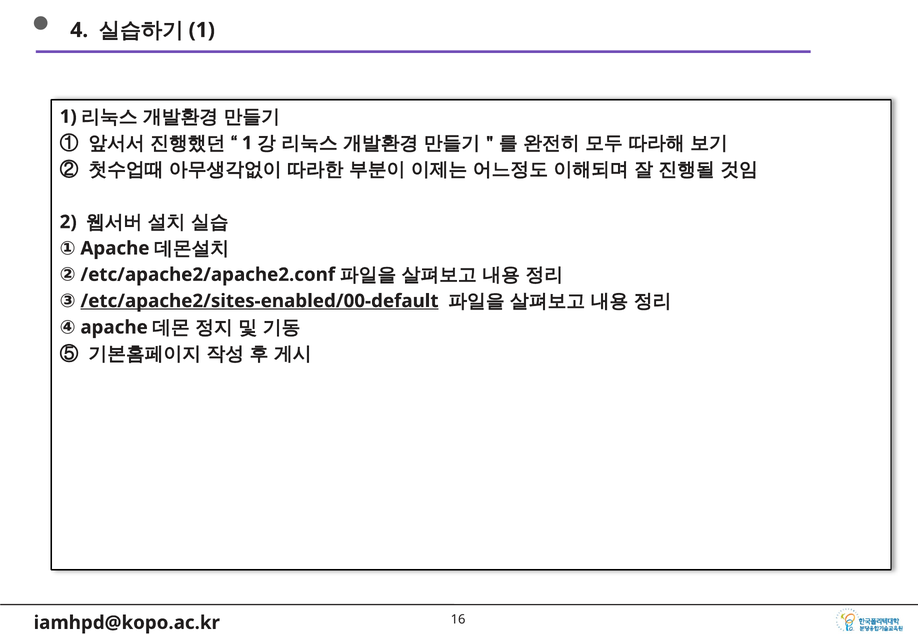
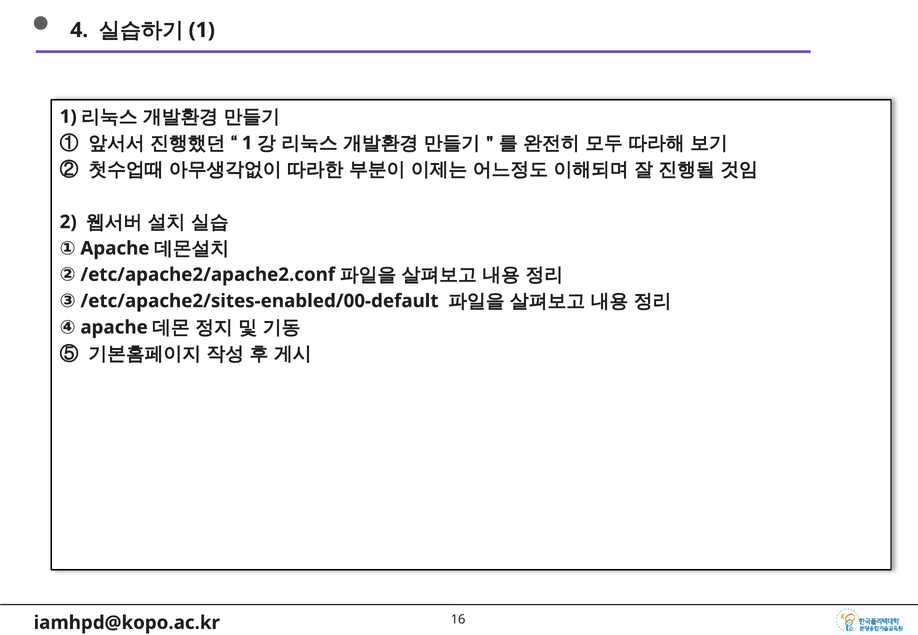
/etc/apache2/sites-enabled/00-default underline: present -> none
